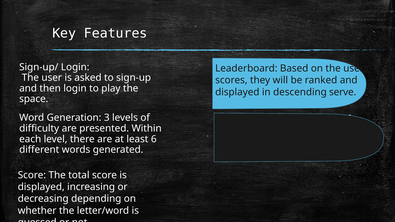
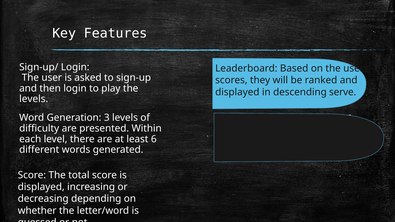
space at (34, 99): space -> levels
